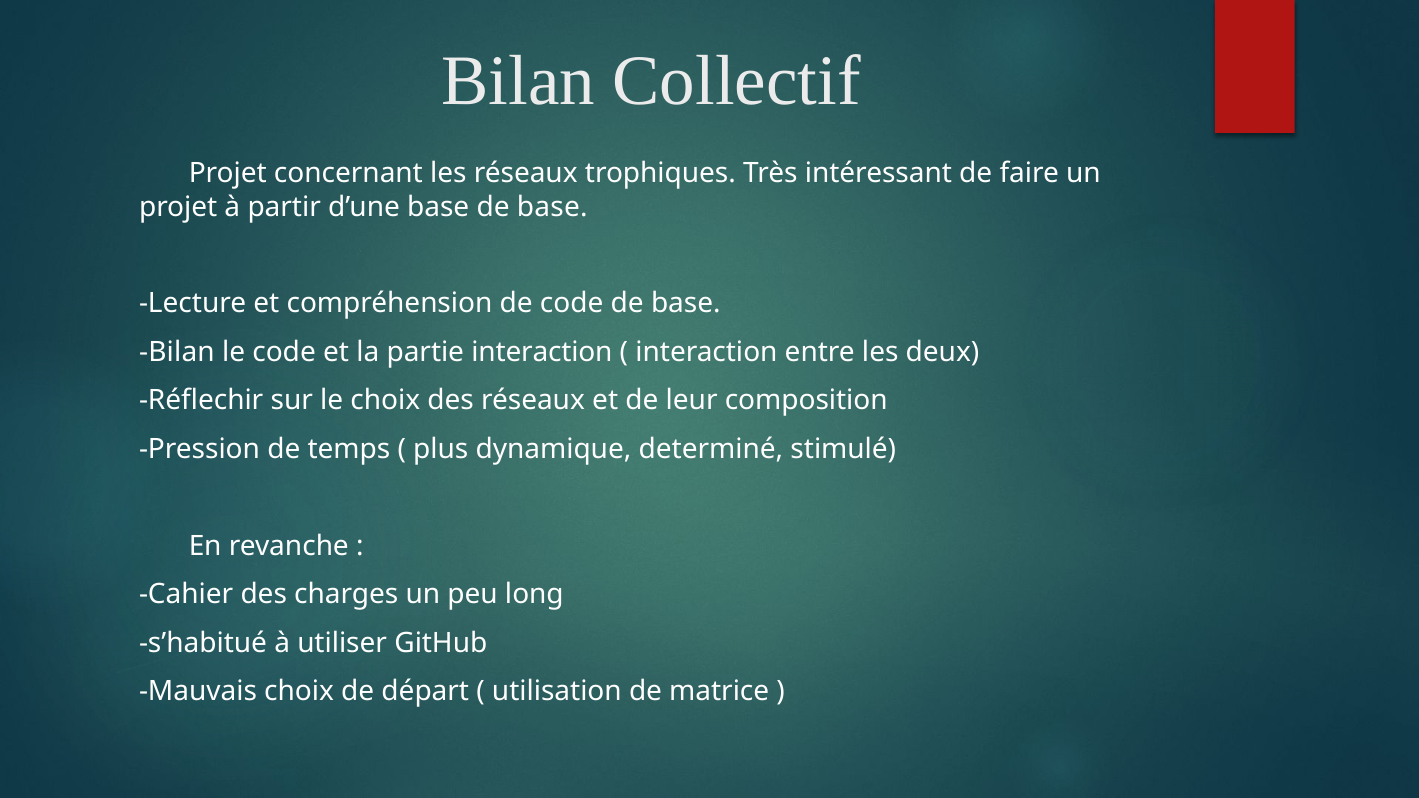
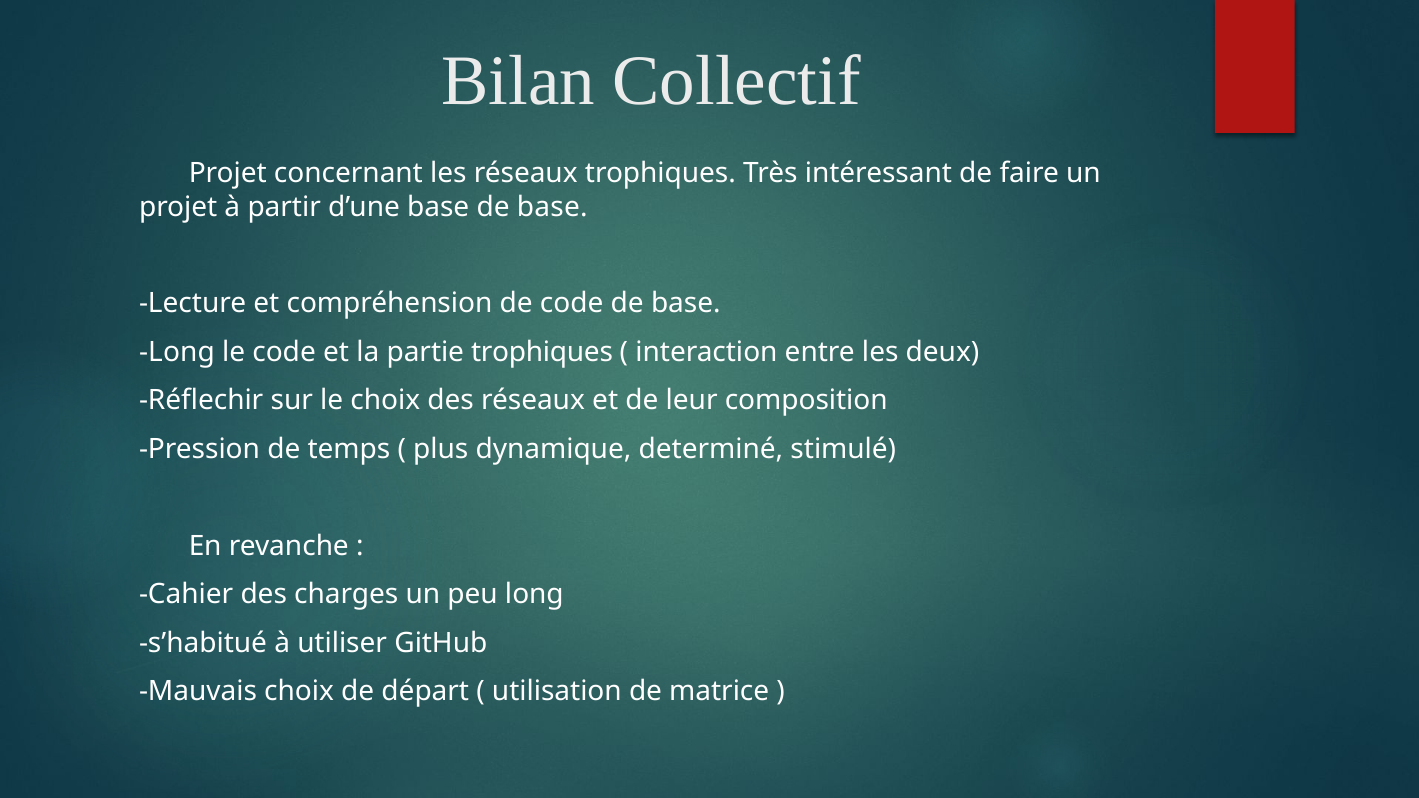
Bilan at (177, 352): Bilan -> Long
partie interaction: interaction -> trophiques
